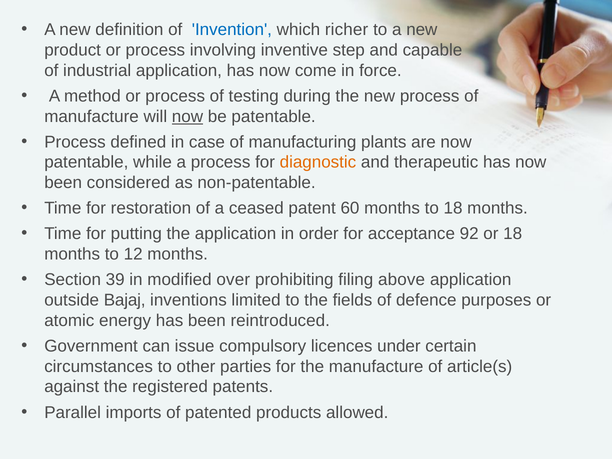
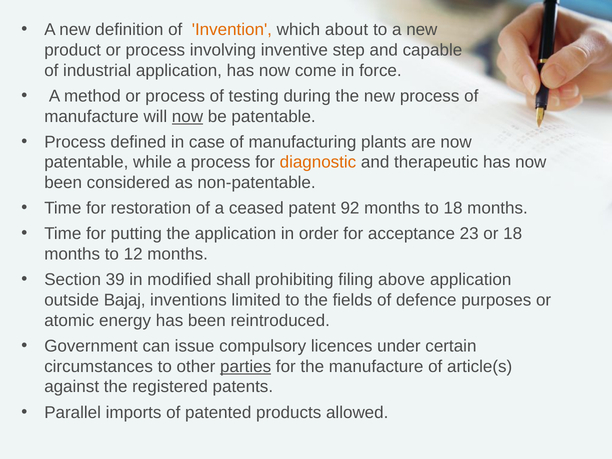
Invention colour: blue -> orange
richer: richer -> about
60: 60 -> 92
92: 92 -> 23
over: over -> shall
parties underline: none -> present
